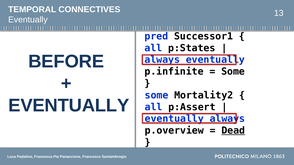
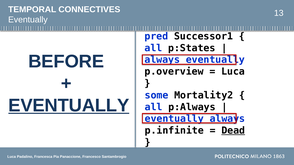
p.infinite: p.infinite -> p.overview
Some at (233, 72): Some -> Luca
EVENTUALLY at (69, 106) underline: none -> present
p:Assert: p:Assert -> p:Always
p.overview: p.overview -> p.infinite
